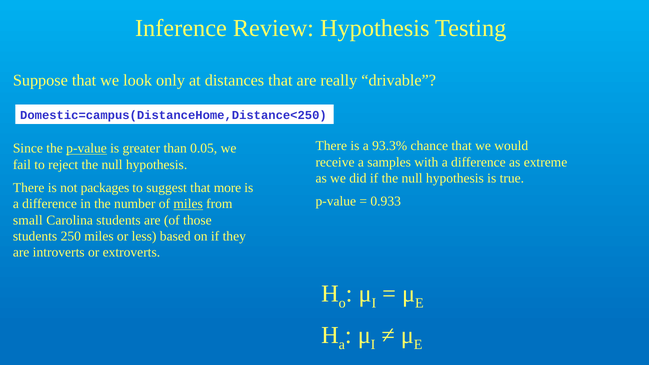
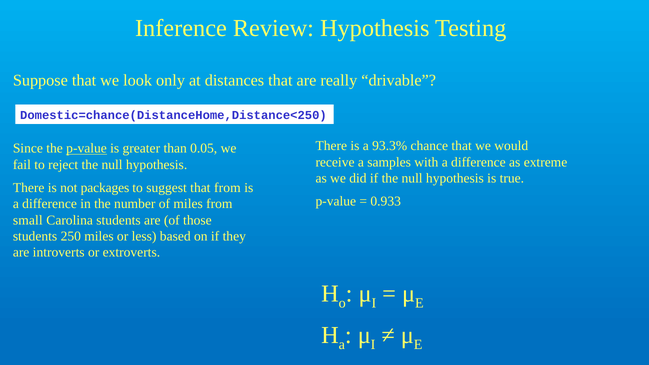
Domestic=campus(DistanceHome,Distance<250: Domestic=campus(DistanceHome,Distance<250 -> Domestic=chance(DistanceHome,Distance<250
that more: more -> from
miles at (188, 204) underline: present -> none
